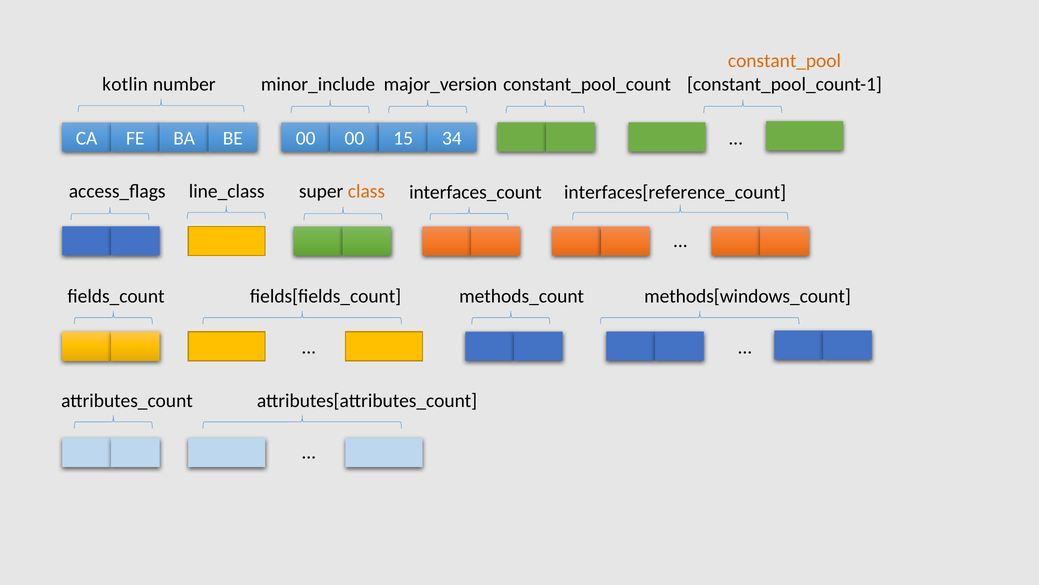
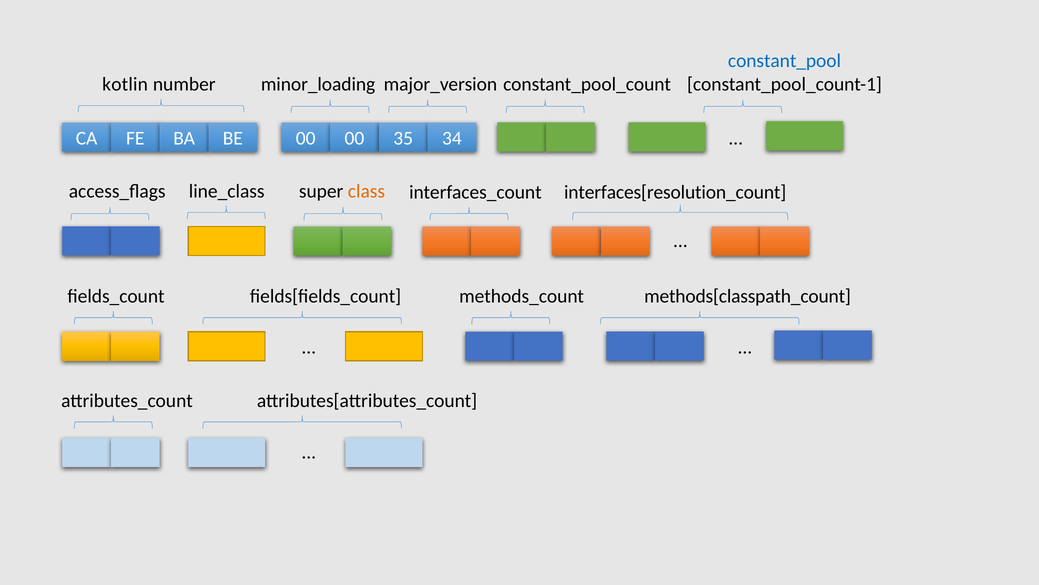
constant_pool colour: orange -> blue
minor_include: minor_include -> minor_loading
15: 15 -> 35
interfaces[reference_count: interfaces[reference_count -> interfaces[resolution_count
methods[windows_count: methods[windows_count -> methods[classpath_count
